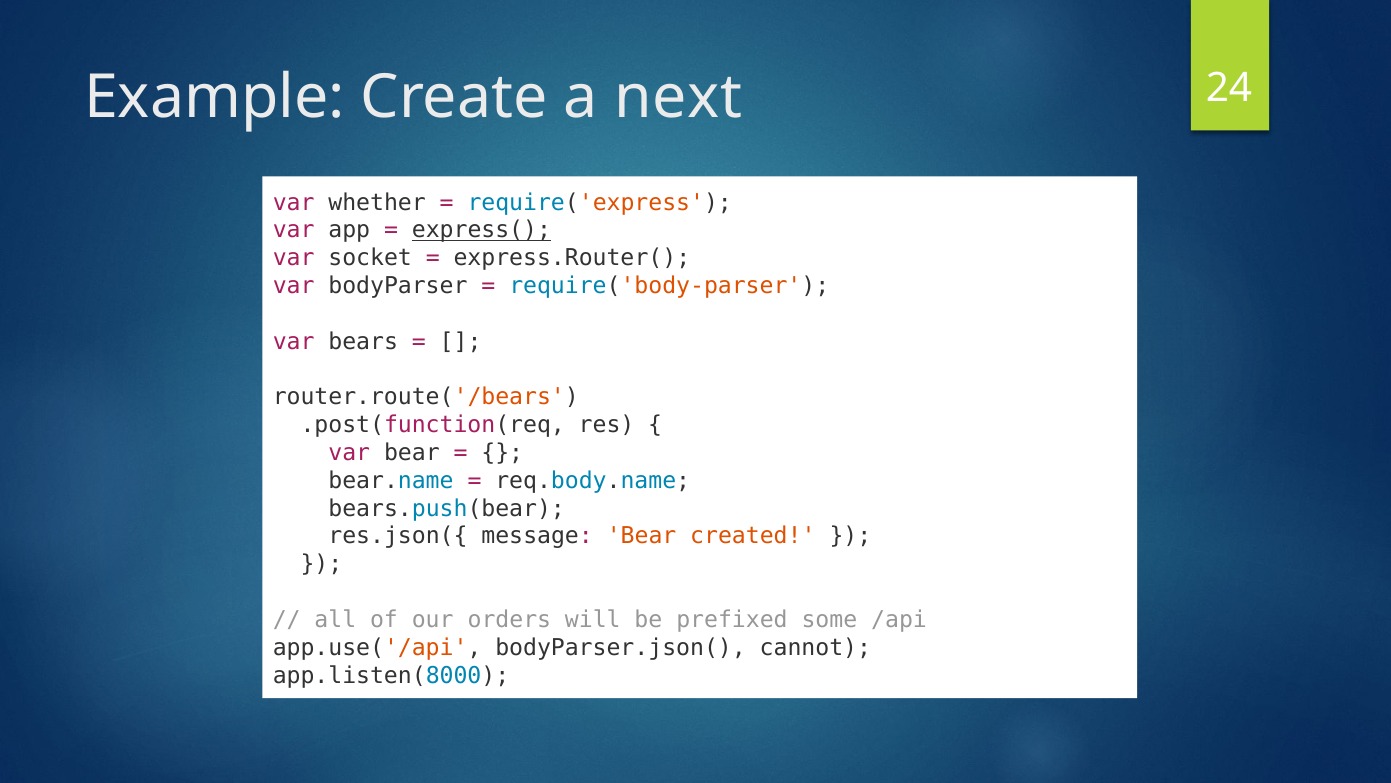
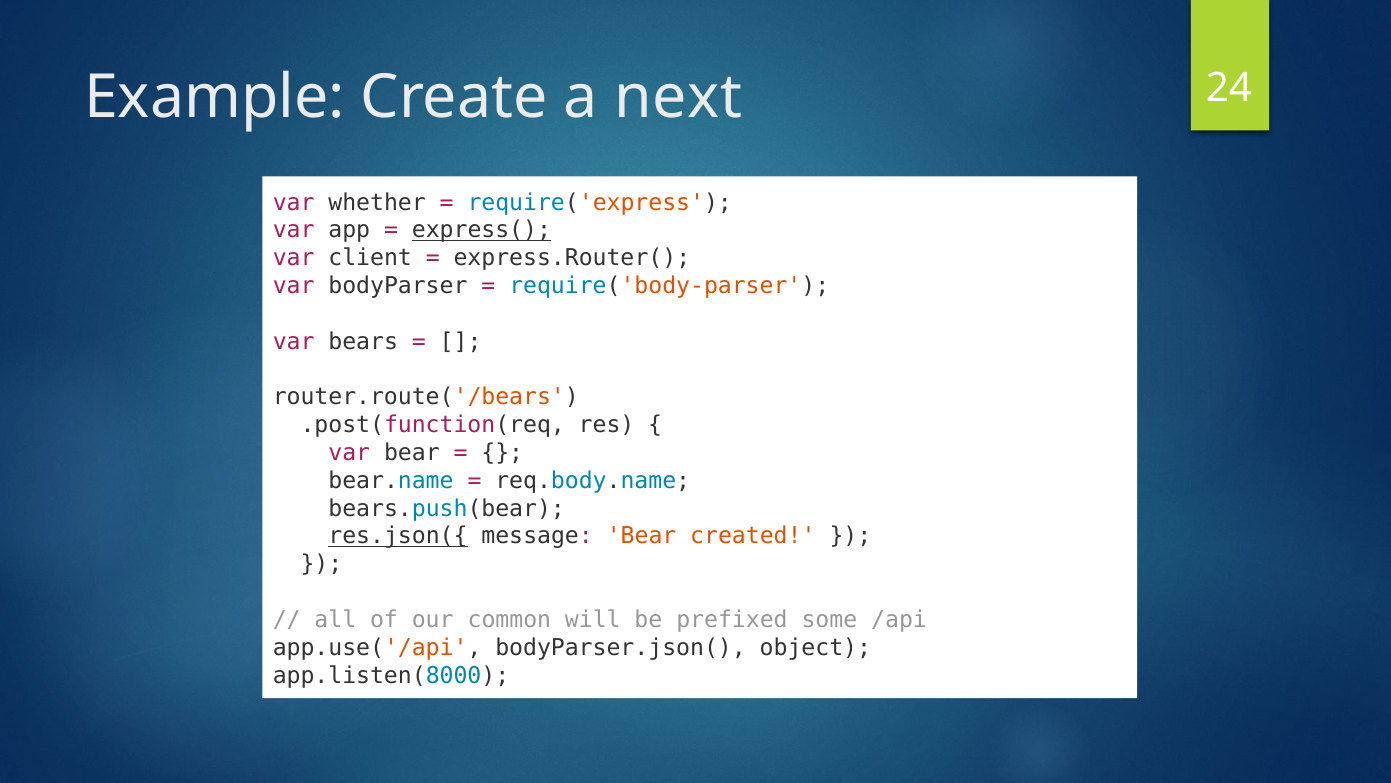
socket: socket -> client
res.json({ underline: none -> present
orders: orders -> common
cannot: cannot -> object
